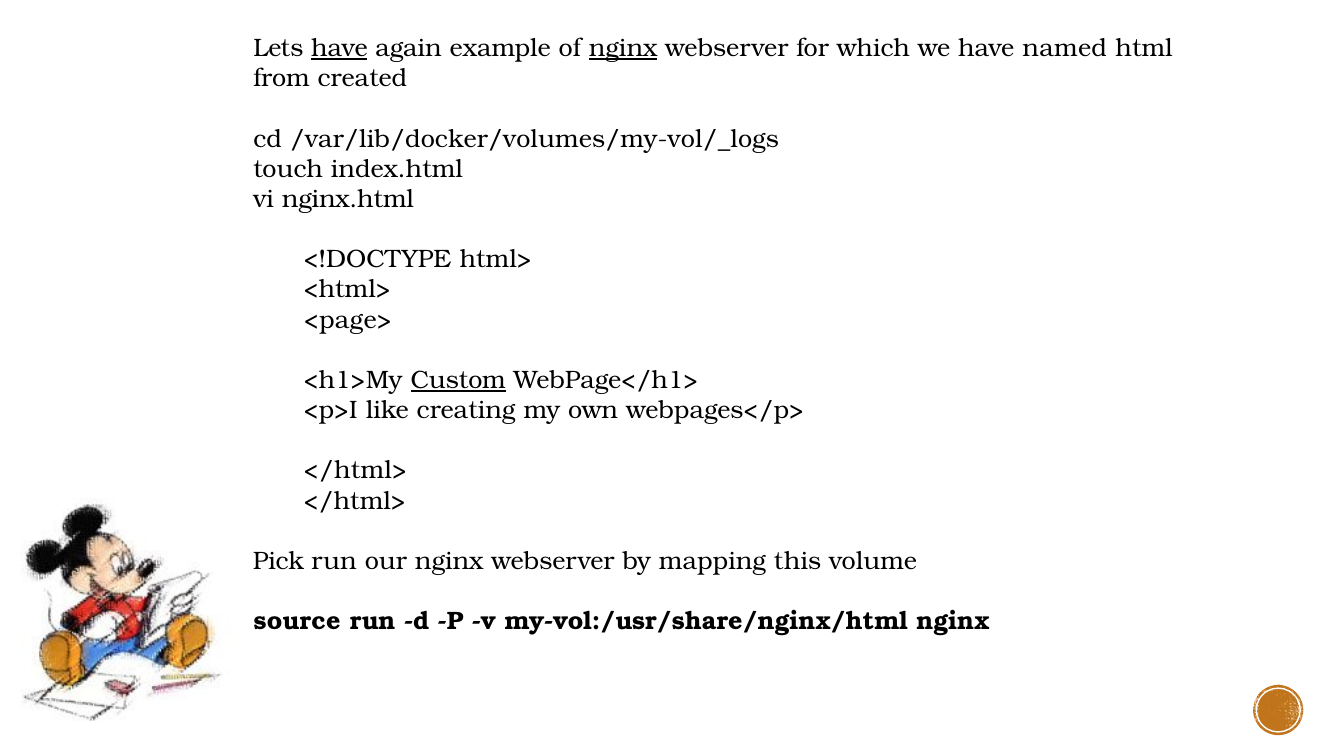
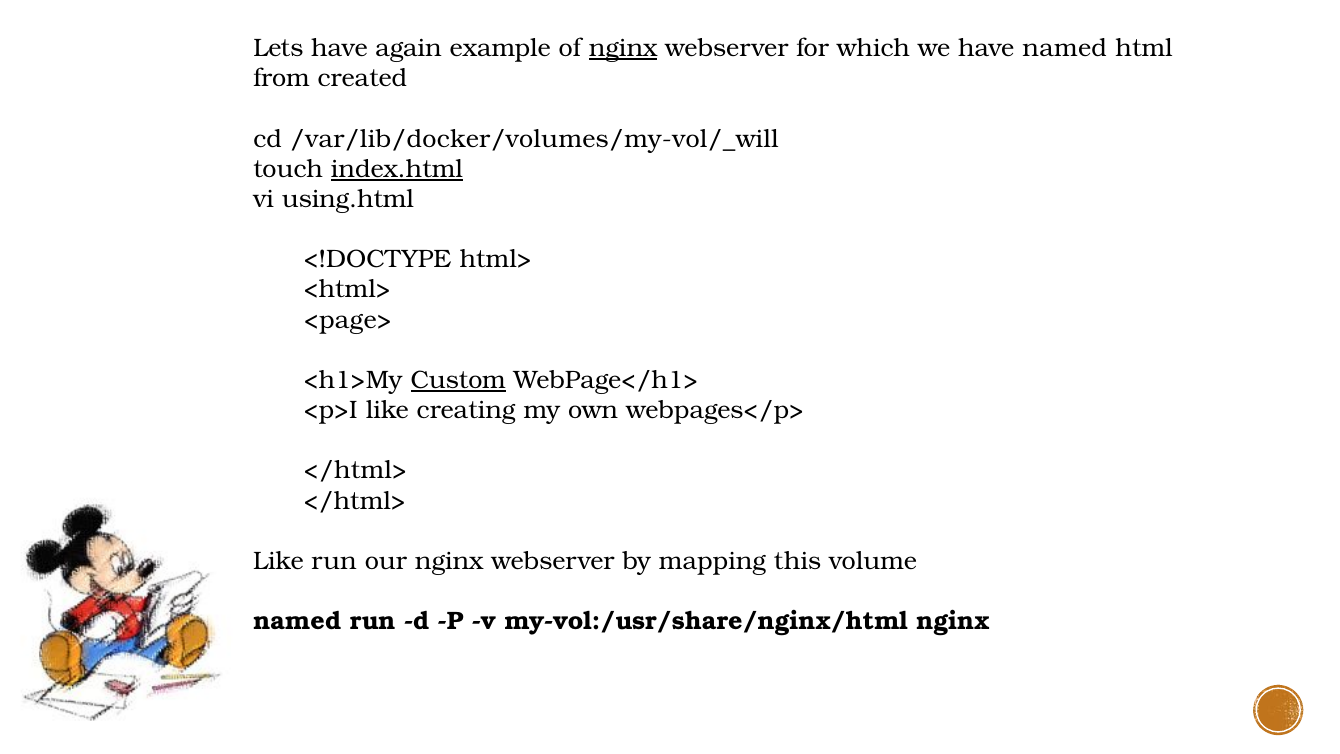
have at (339, 48) underline: present -> none
/var/lib/docker/volumes/my-vol/_logs: /var/lib/docker/volumes/my-vol/_logs -> /var/lib/docker/volumes/my-vol/_will
index.html underline: none -> present
nginx.html: nginx.html -> using.html
Pick at (278, 561): Pick -> Like
source at (297, 621): source -> named
